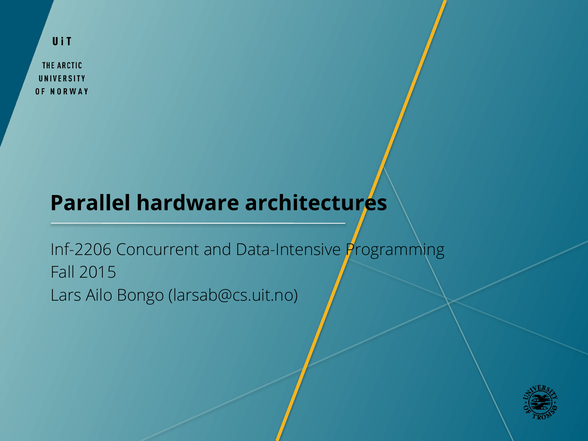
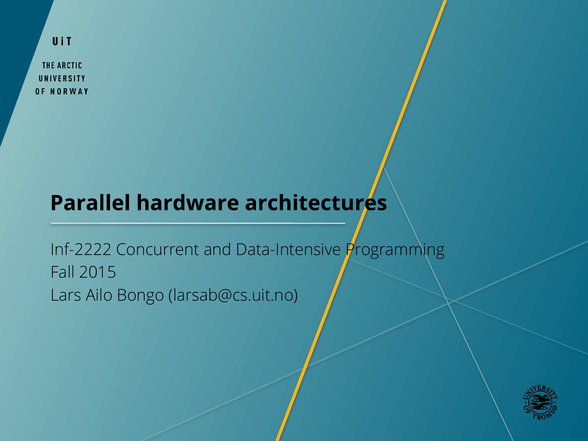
Inf-2206: Inf-2206 -> Inf-2222
